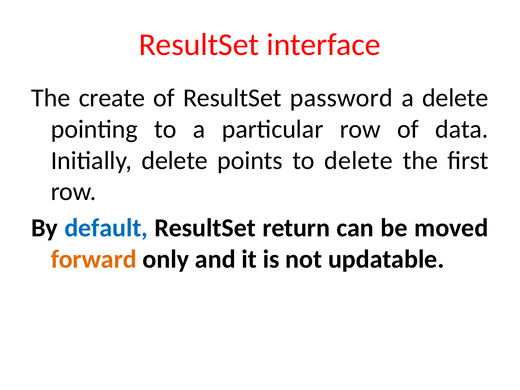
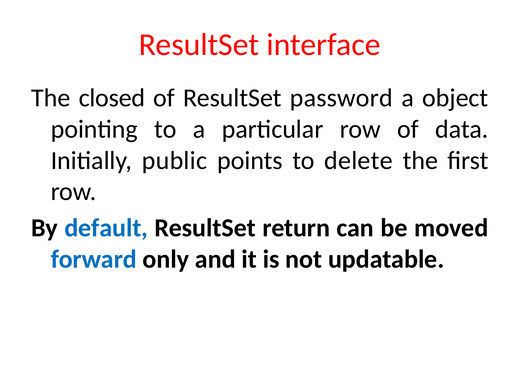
create: create -> closed
a delete: delete -> object
Initially delete: delete -> public
forward colour: orange -> blue
